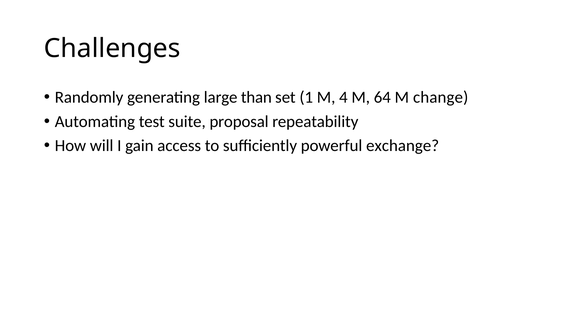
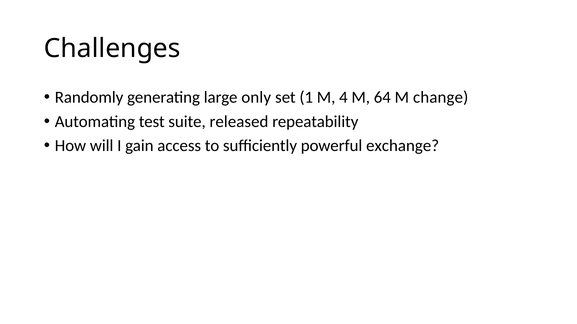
than: than -> only
proposal: proposal -> released
